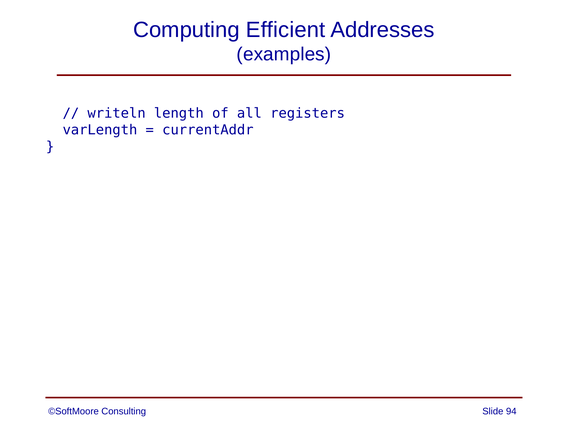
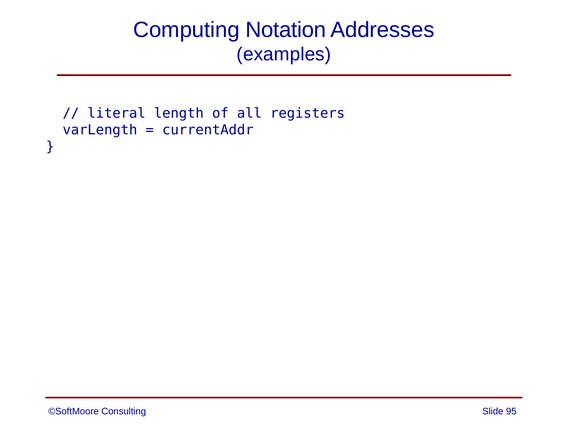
Efficient: Efficient -> Notation
writeln: writeln -> literal
94: 94 -> 95
